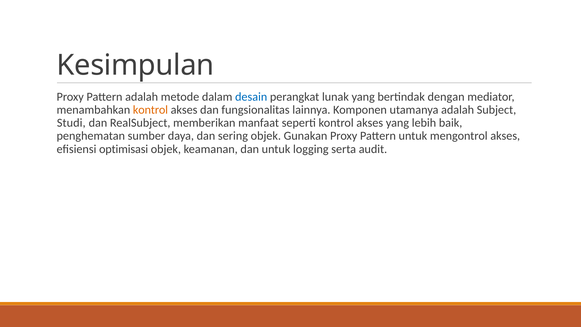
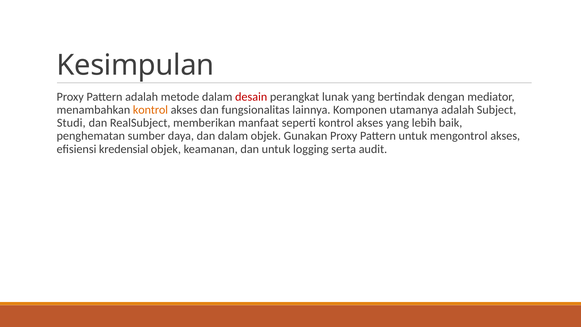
desain colour: blue -> red
dan sering: sering -> dalam
optimisasi: optimisasi -> kredensial
